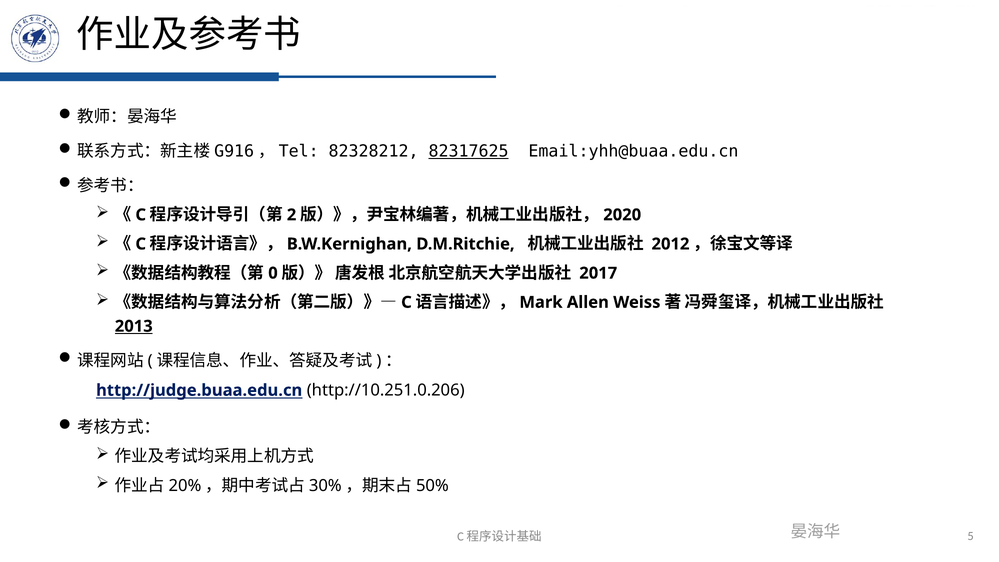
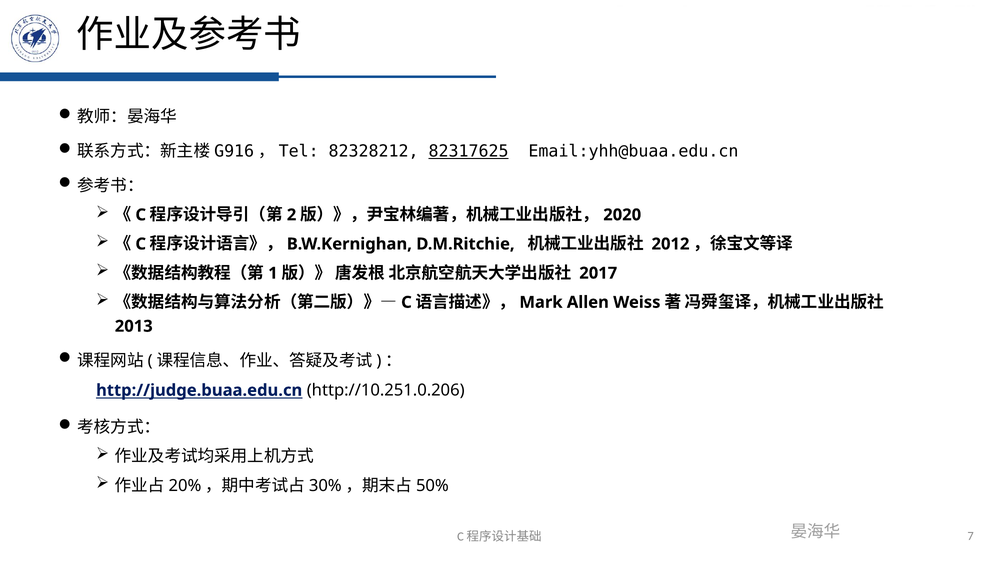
0: 0 -> 1
2013 underline: present -> none
5: 5 -> 7
